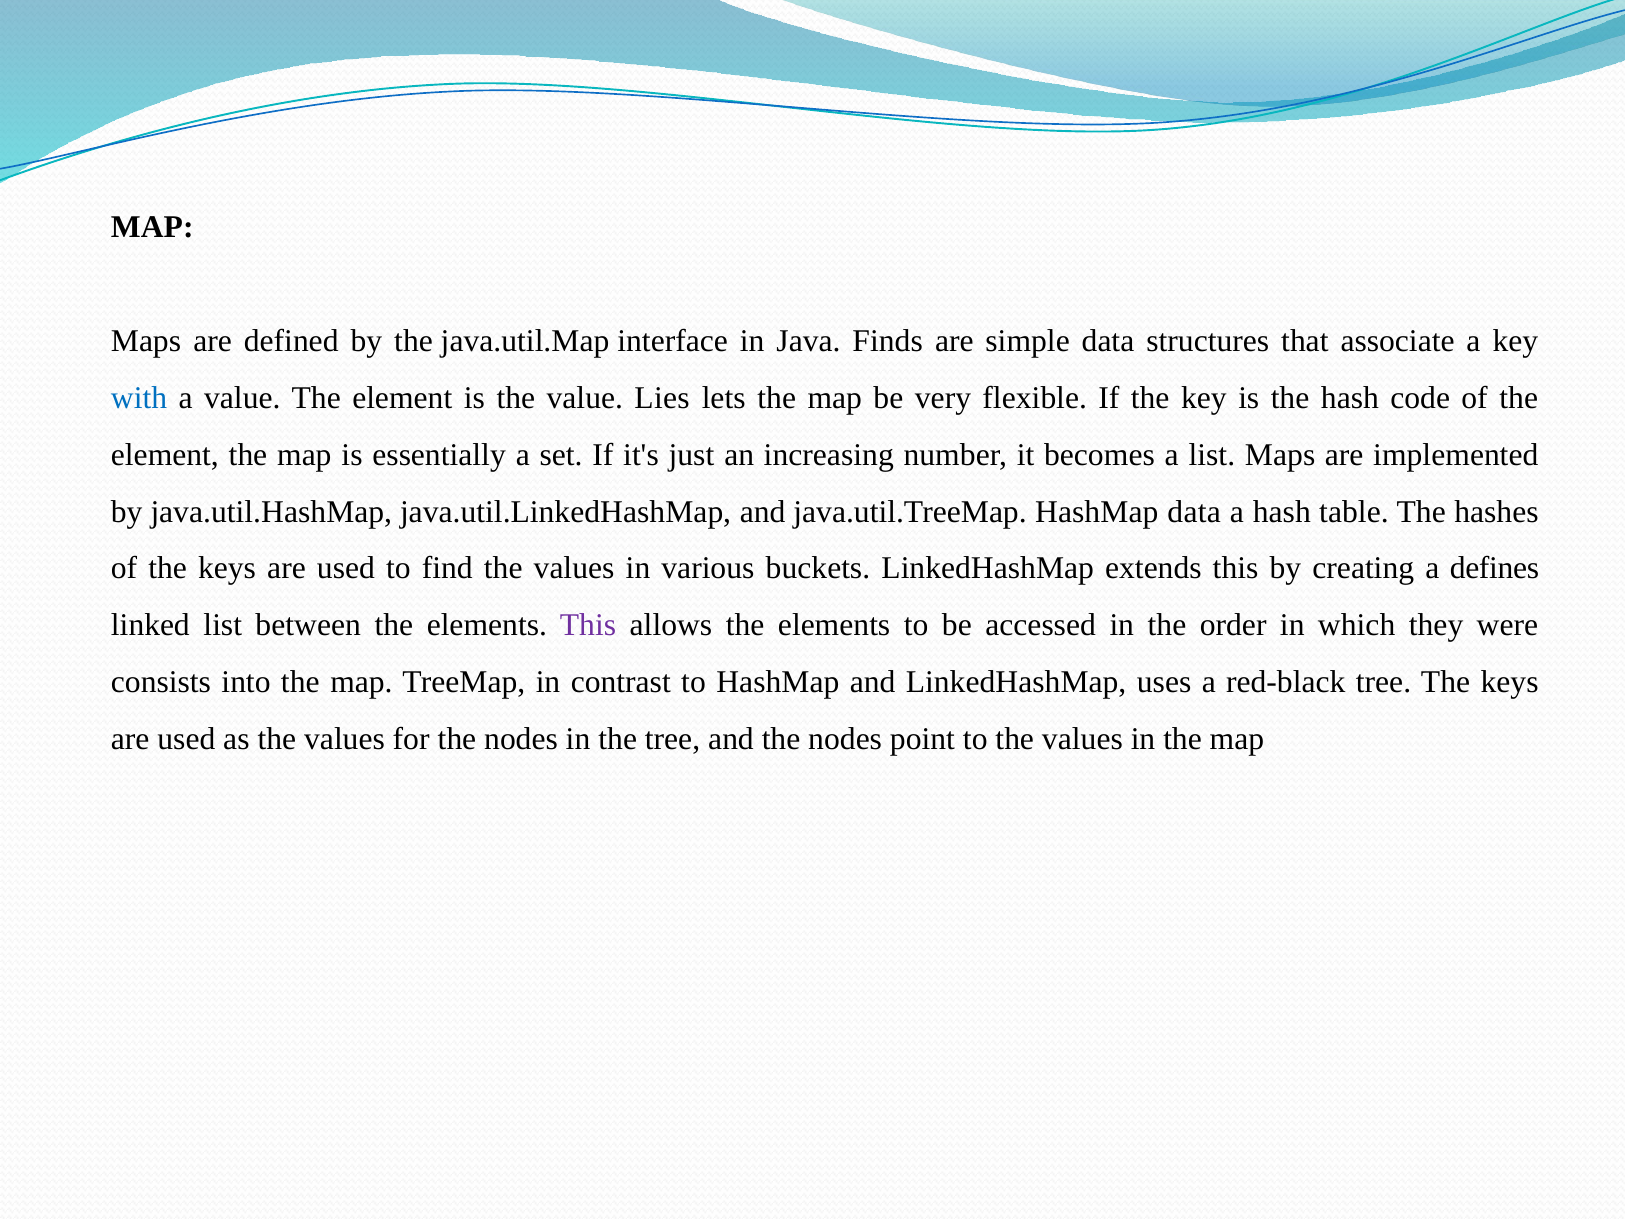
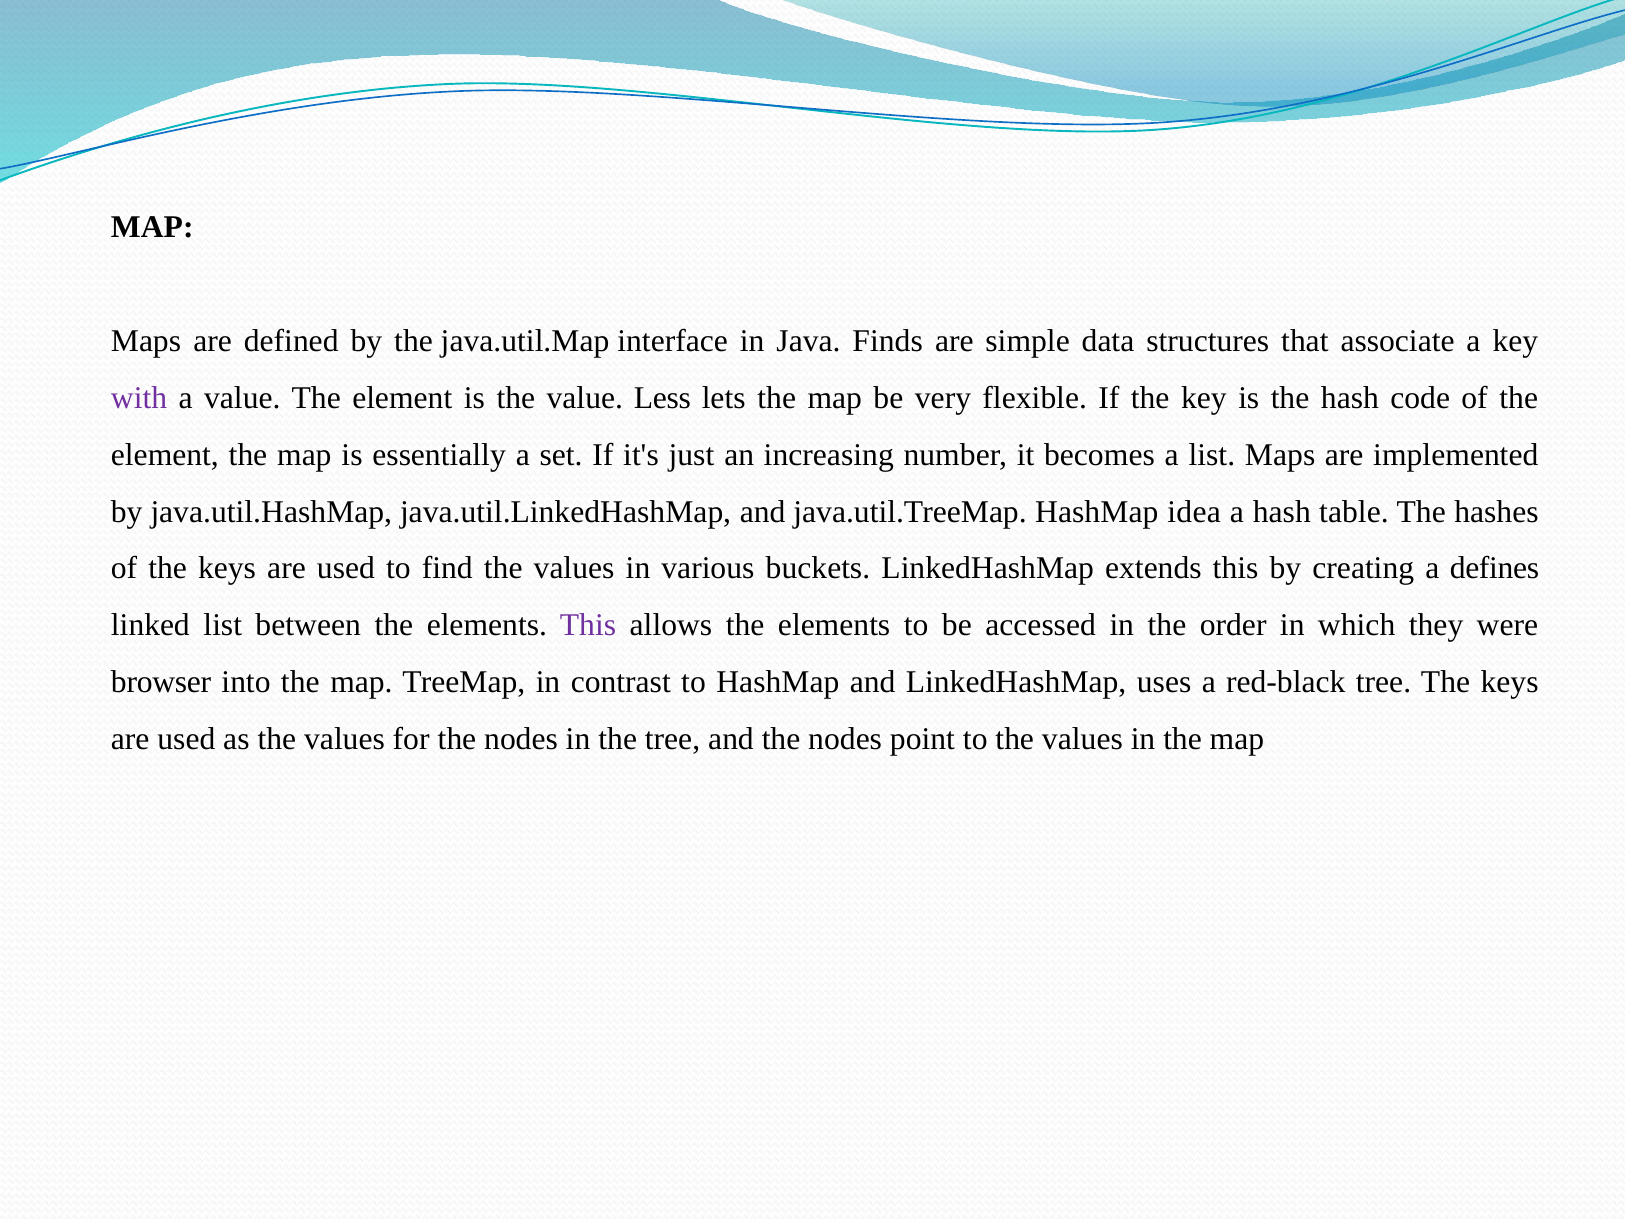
with colour: blue -> purple
Lies: Lies -> Less
HashMap data: data -> idea
consists: consists -> browser
